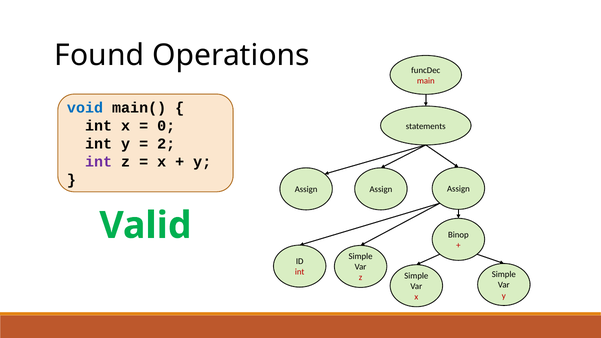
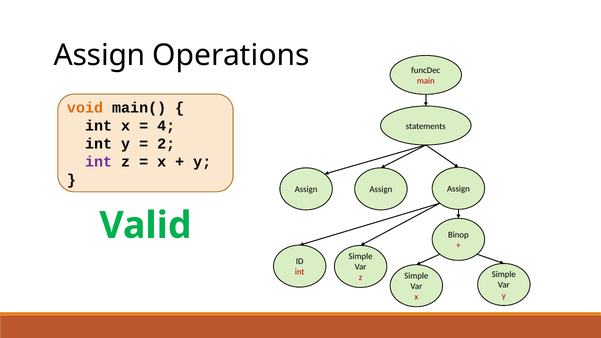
Found at (99, 55): Found -> Assign
void colour: blue -> orange
0: 0 -> 4
